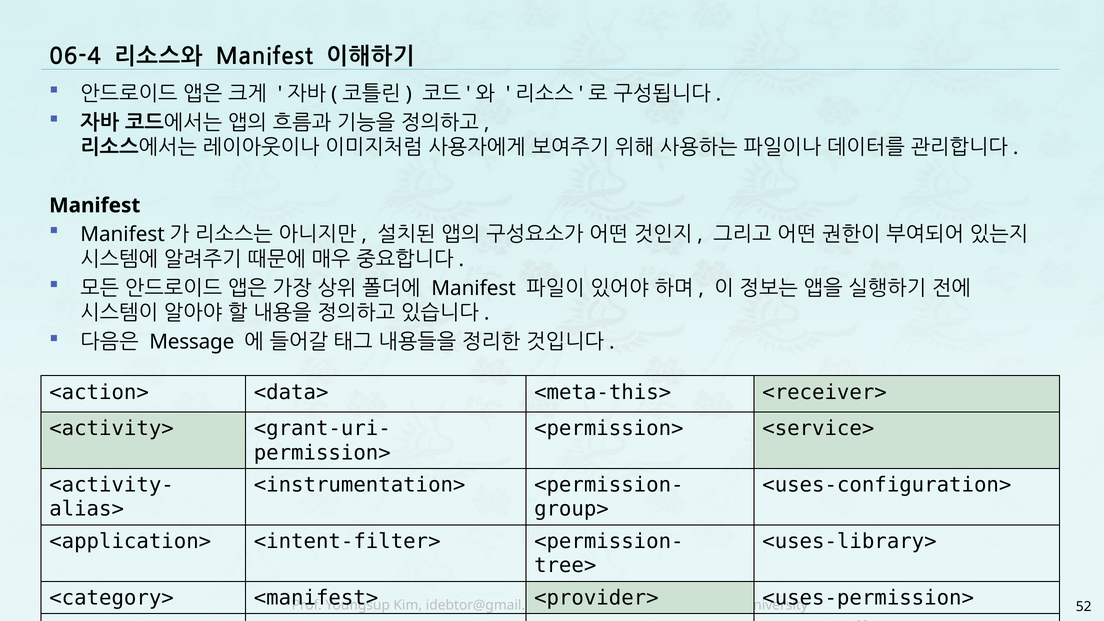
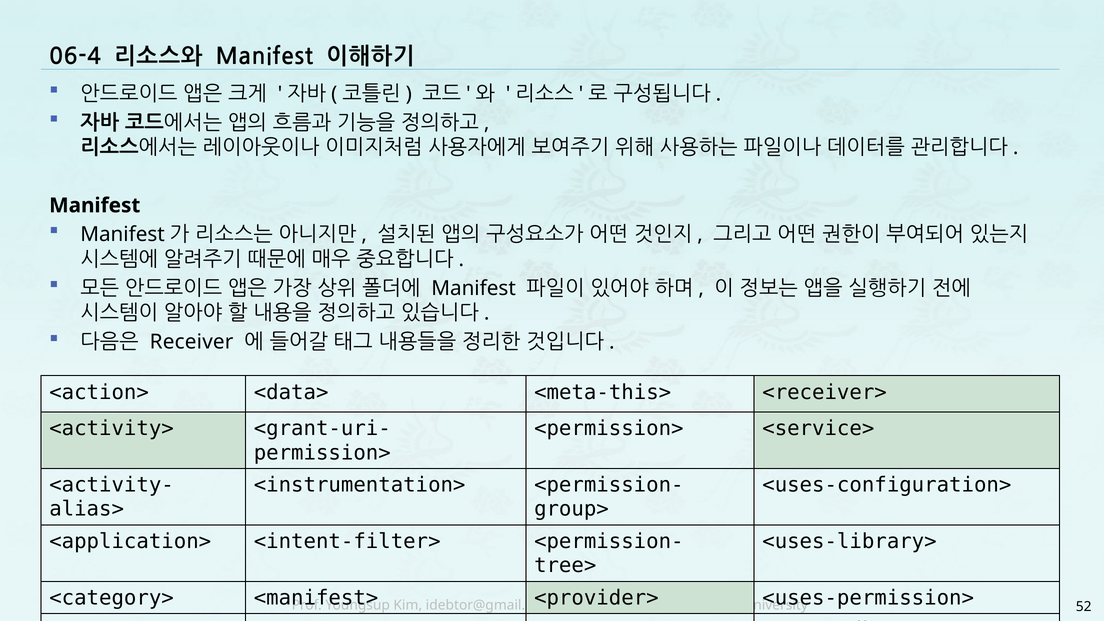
Message: Message -> Receiver
